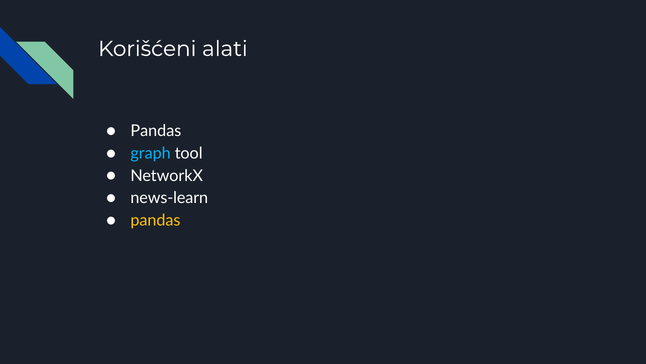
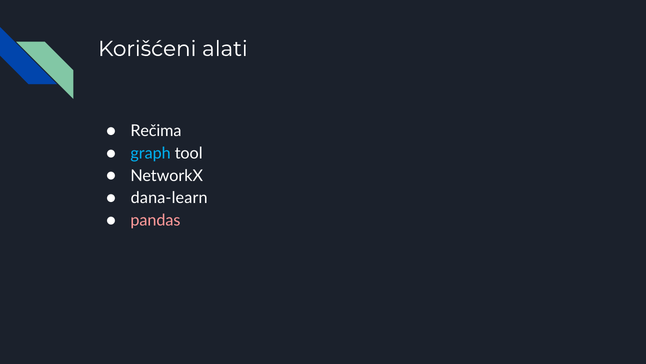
Pandas at (156, 131): Pandas -> Rečima
news-learn: news-learn -> dana-learn
pandas at (155, 220) colour: yellow -> pink
